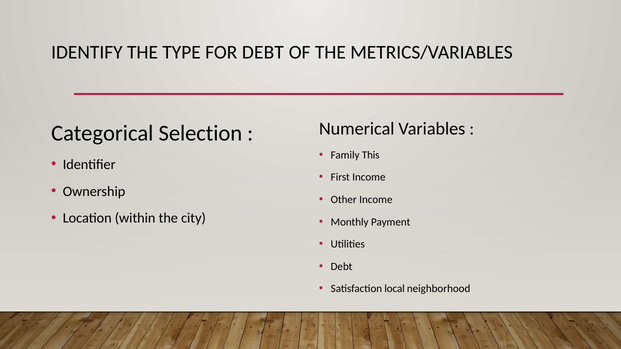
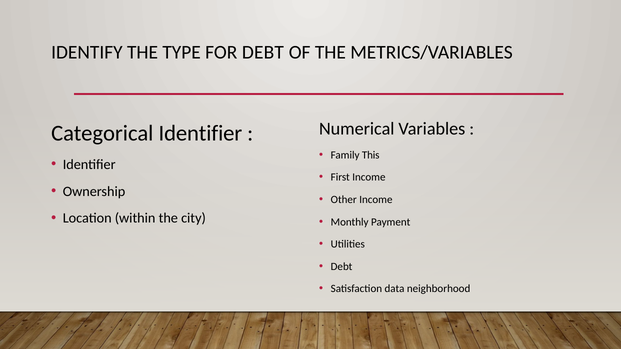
Categorical Selection: Selection -> Identifier
local: local -> data
